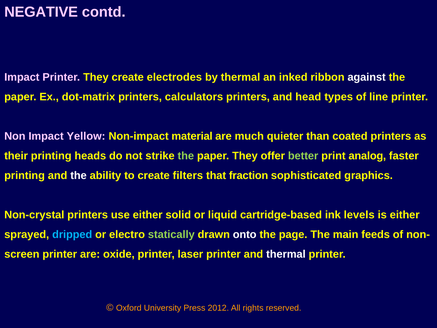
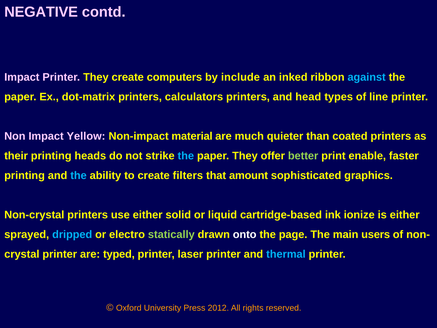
electrodes: electrodes -> computers
by thermal: thermal -> include
against colour: white -> light blue
the at (186, 156) colour: light green -> light blue
analog: analog -> enable
the at (79, 176) colour: white -> light blue
fraction: fraction -> amount
levels: levels -> ionize
feeds: feeds -> users
screen: screen -> crystal
oxide: oxide -> typed
thermal at (286, 254) colour: white -> light blue
